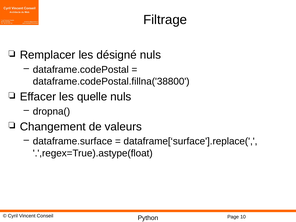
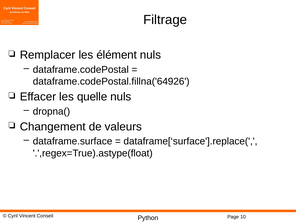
désigné: désigné -> élément
dataframe.codePostal.fillna('38800: dataframe.codePostal.fillna('38800 -> dataframe.codePostal.fillna('64926
